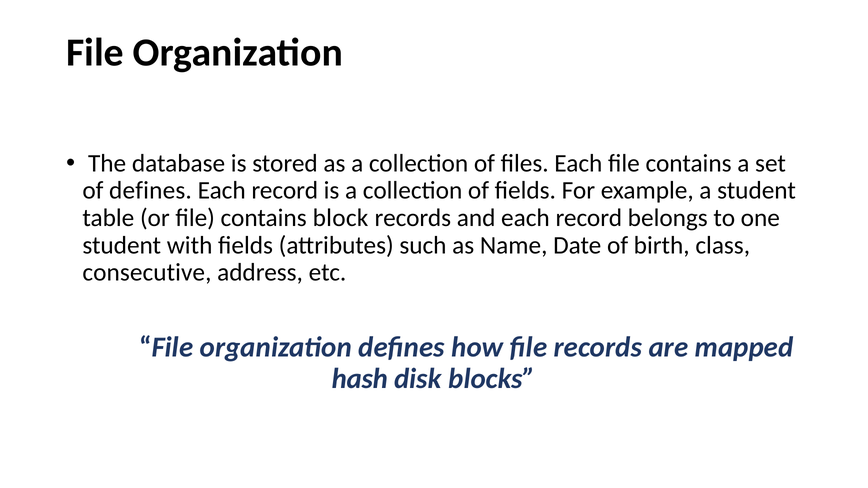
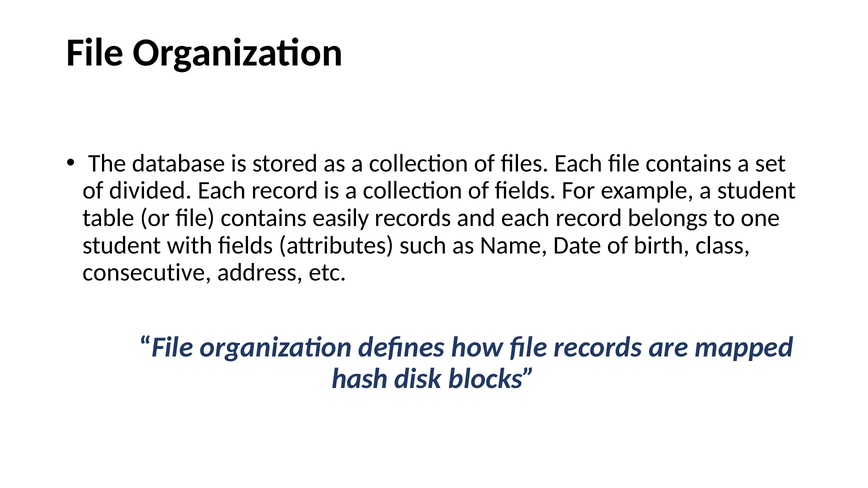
of defines: defines -> divided
block: block -> easily
